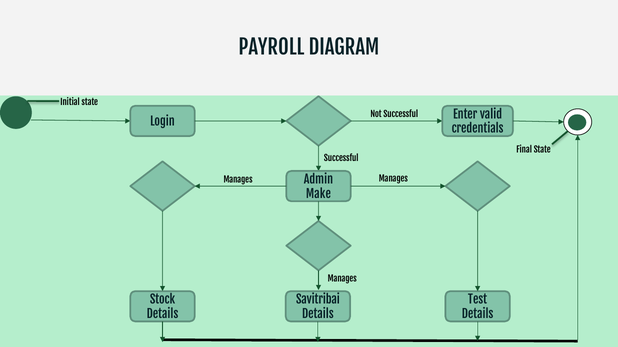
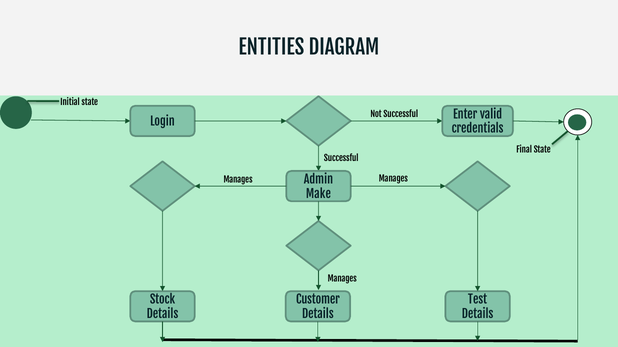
PAYROLL: PAYROLL -> ENTITIES
Savitribai: Savitribai -> Customer
